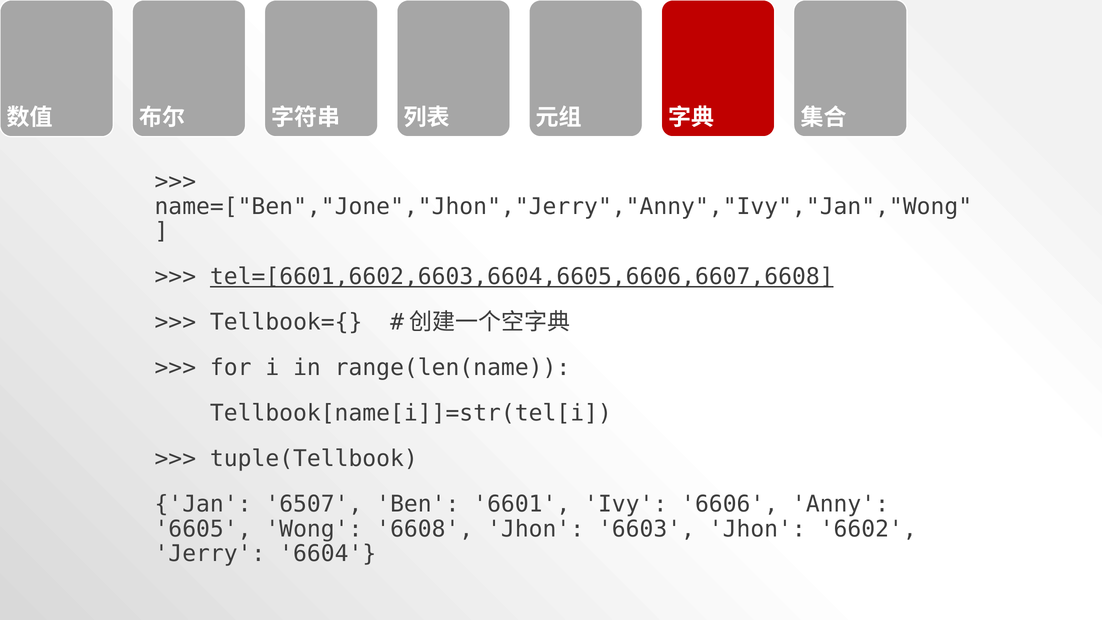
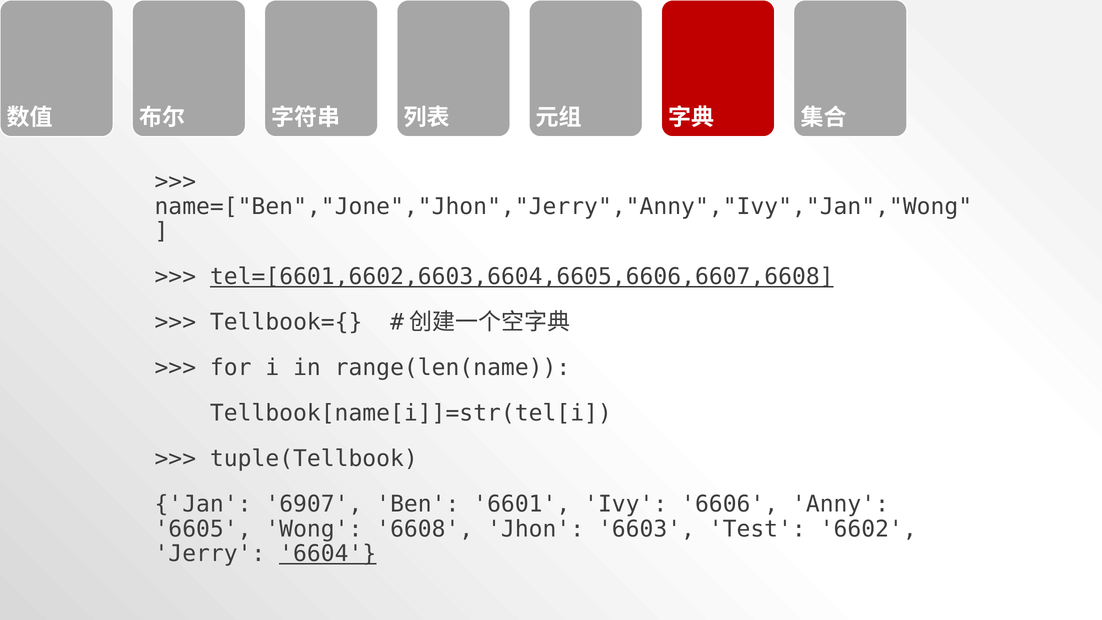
6507: 6507 -> 6907
6603 Jhon: Jhon -> Test
6604 underline: none -> present
